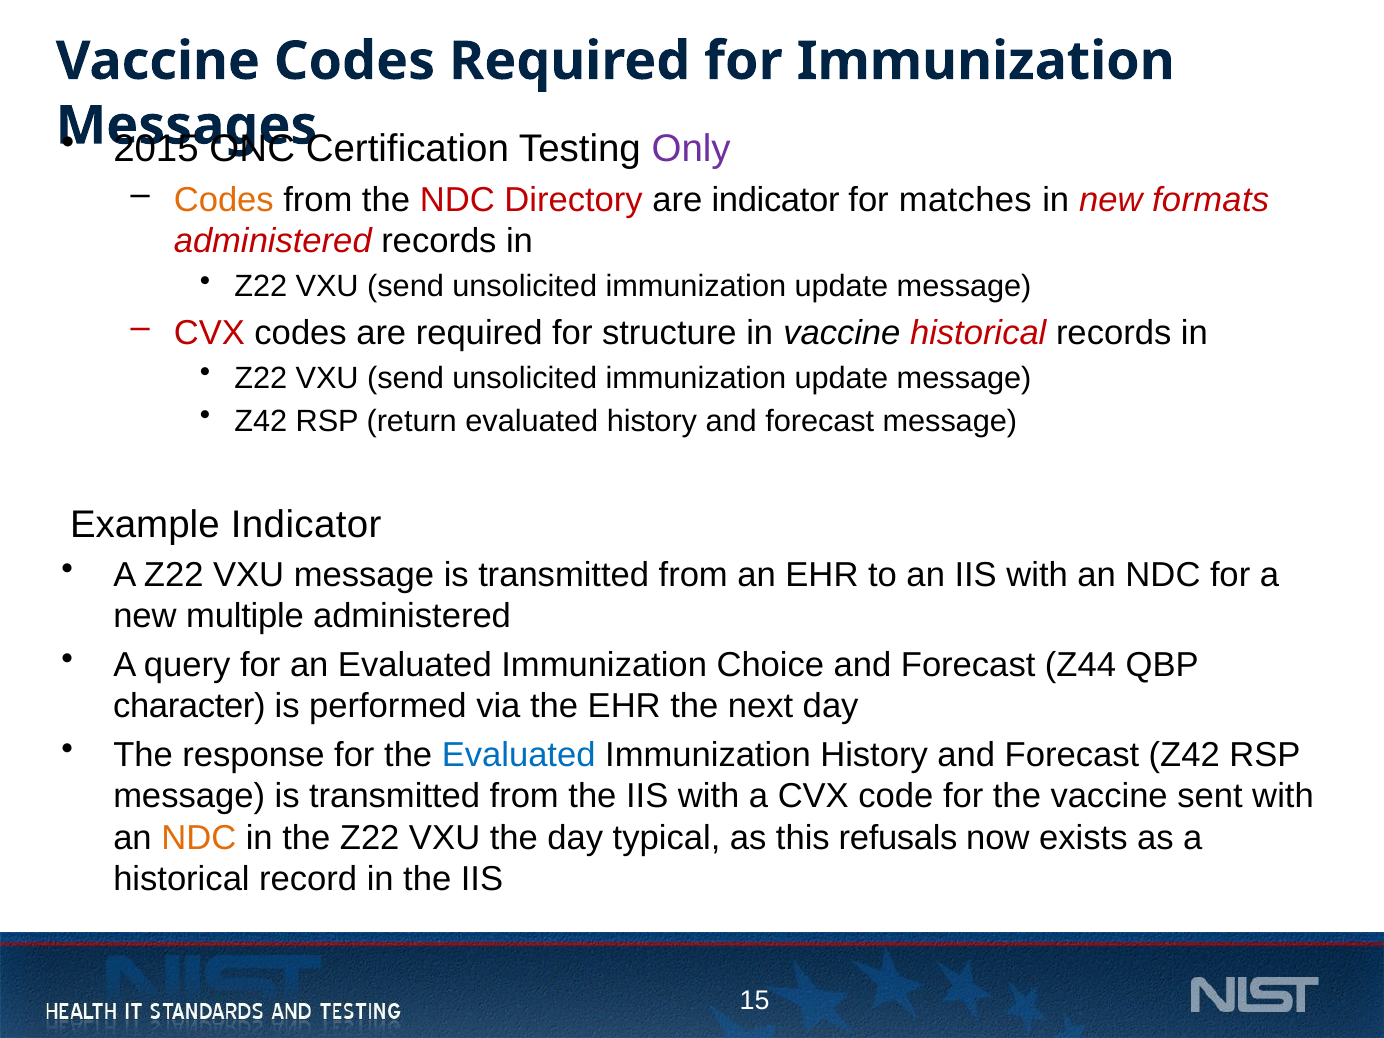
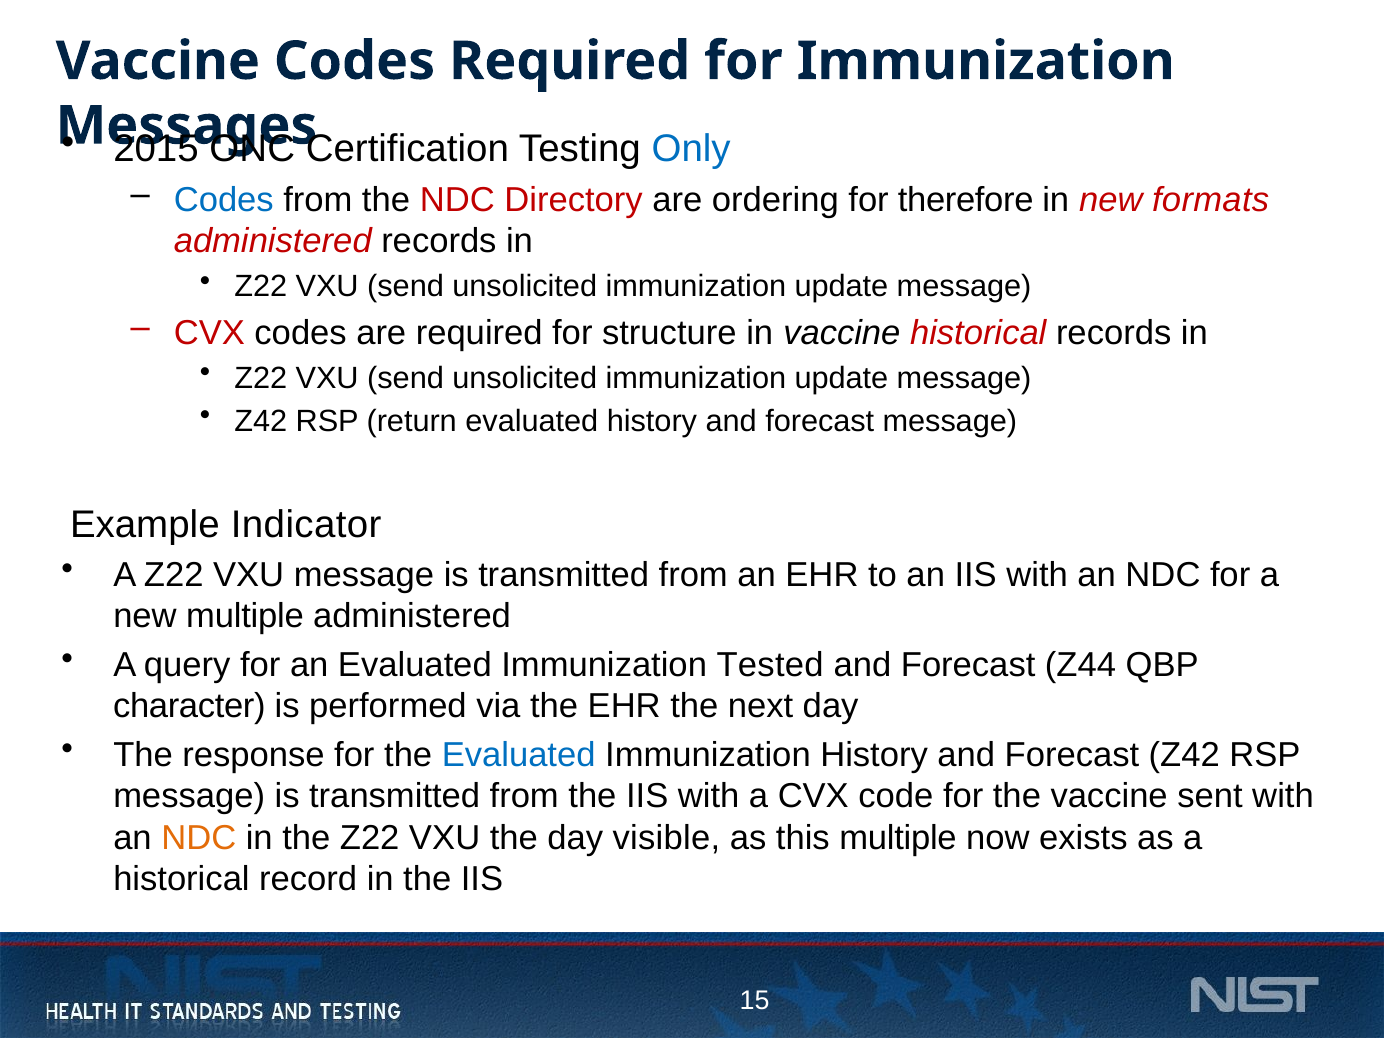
Only colour: purple -> blue
Codes at (224, 200) colour: orange -> blue
are indicator: indicator -> ordering
matches: matches -> therefore
Choice: Choice -> Tested
typical: typical -> visible
this refusals: refusals -> multiple
